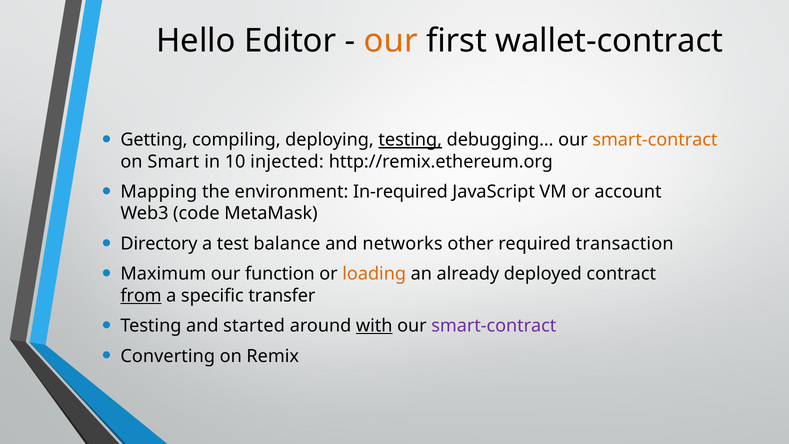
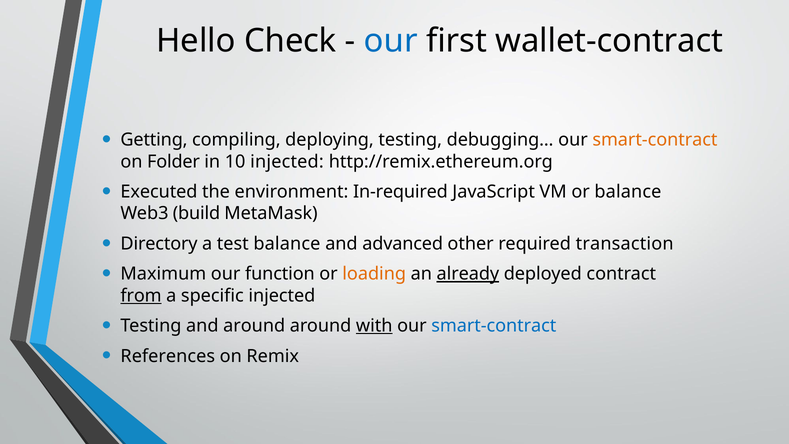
Editor: Editor -> Check
our at (391, 41) colour: orange -> blue
testing at (410, 140) underline: present -> none
Smart: Smart -> Folder
Mapping: Mapping -> Executed
or account: account -> balance
code: code -> build
networks: networks -> advanced
already underline: none -> present
specific transfer: transfer -> injected
and started: started -> around
smart-contract at (494, 326) colour: purple -> blue
Converting: Converting -> References
